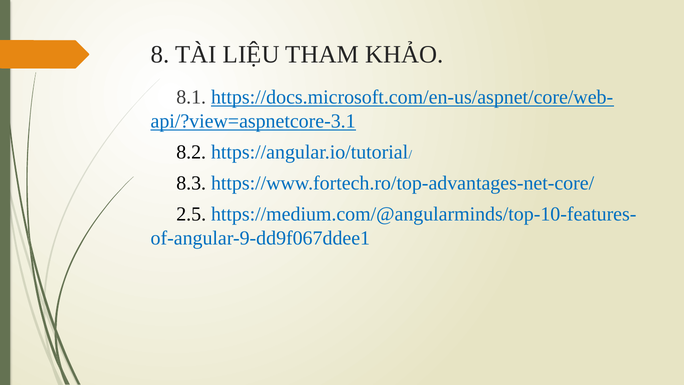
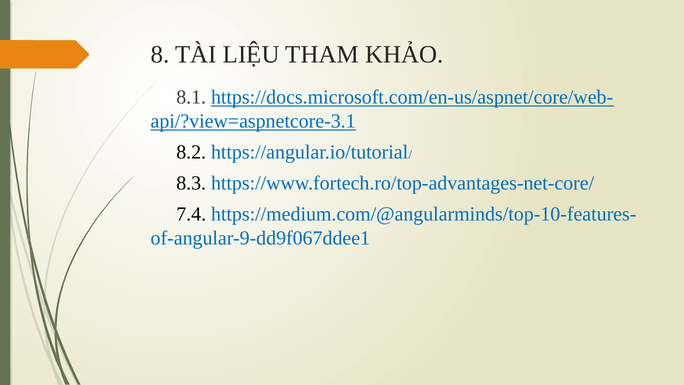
2.5: 2.5 -> 7.4
